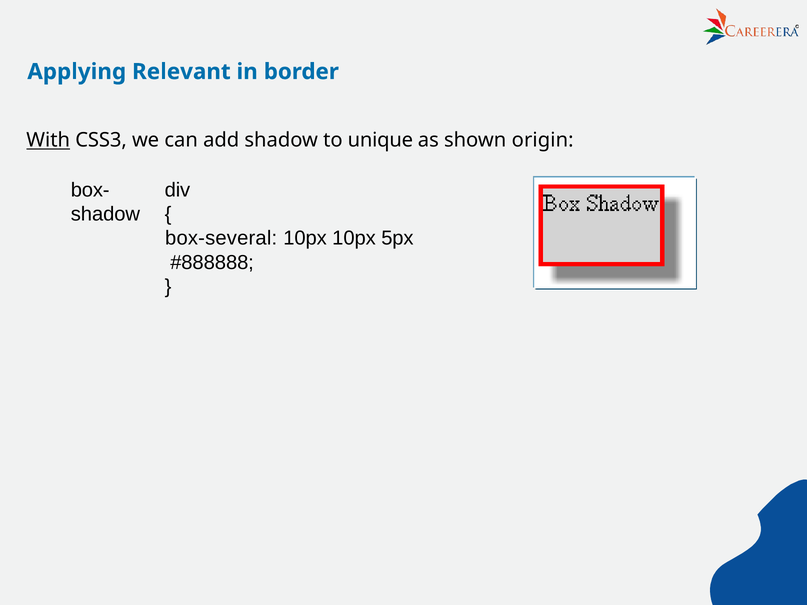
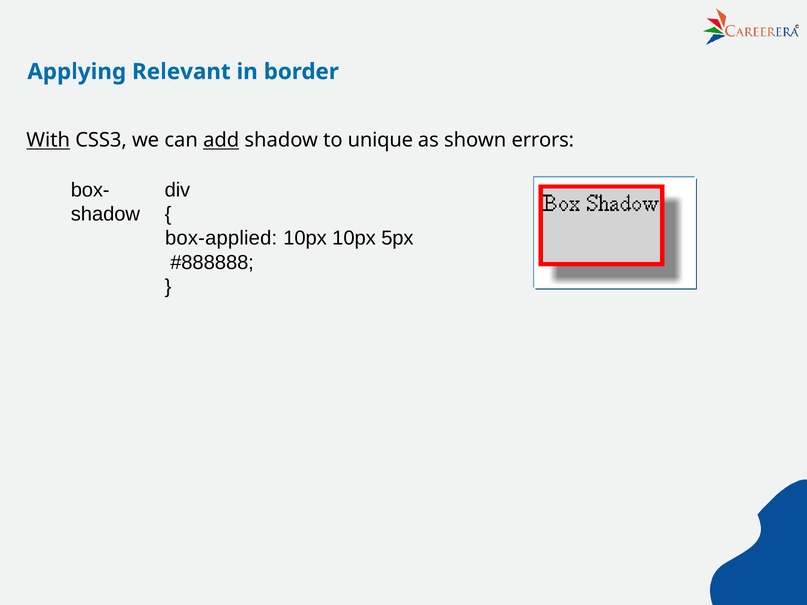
add underline: none -> present
origin: origin -> errors
box-several: box-several -> box-applied
